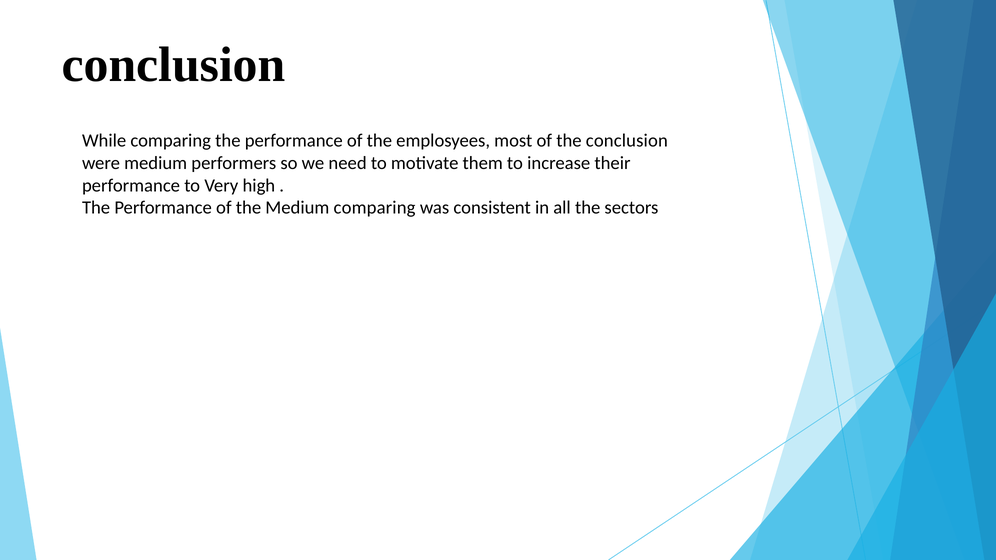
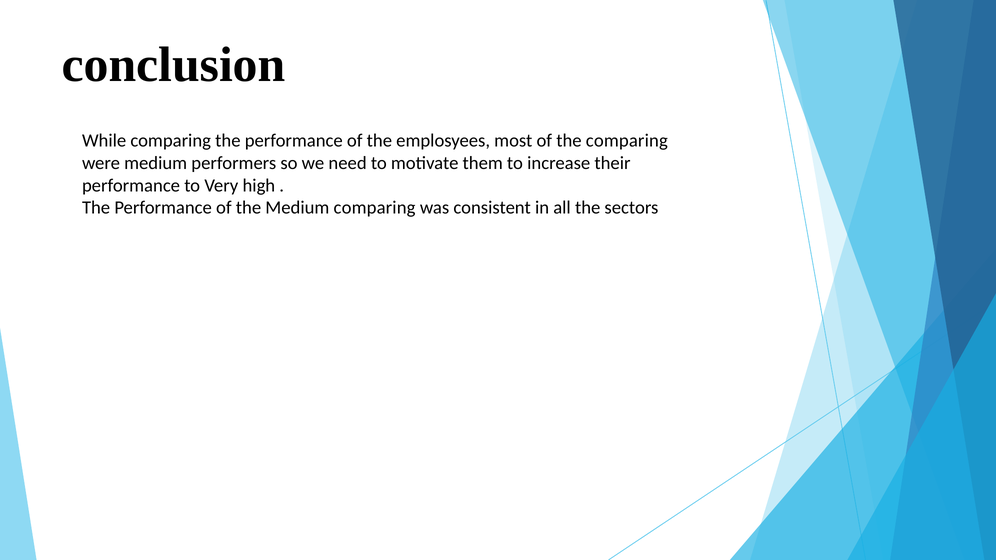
the conclusion: conclusion -> comparing
